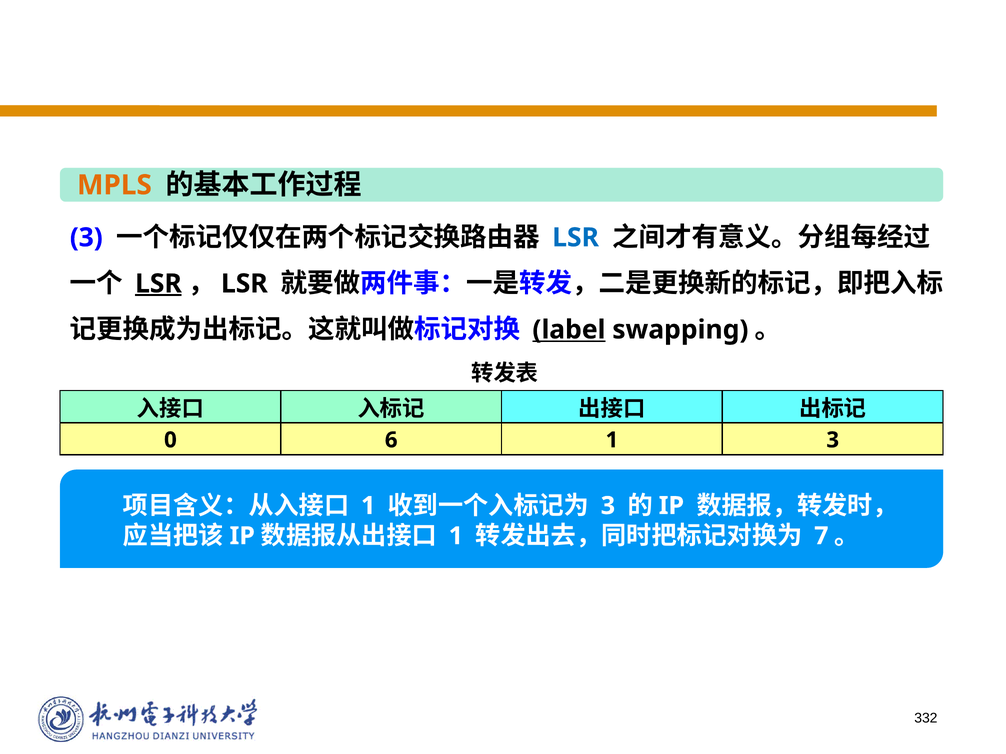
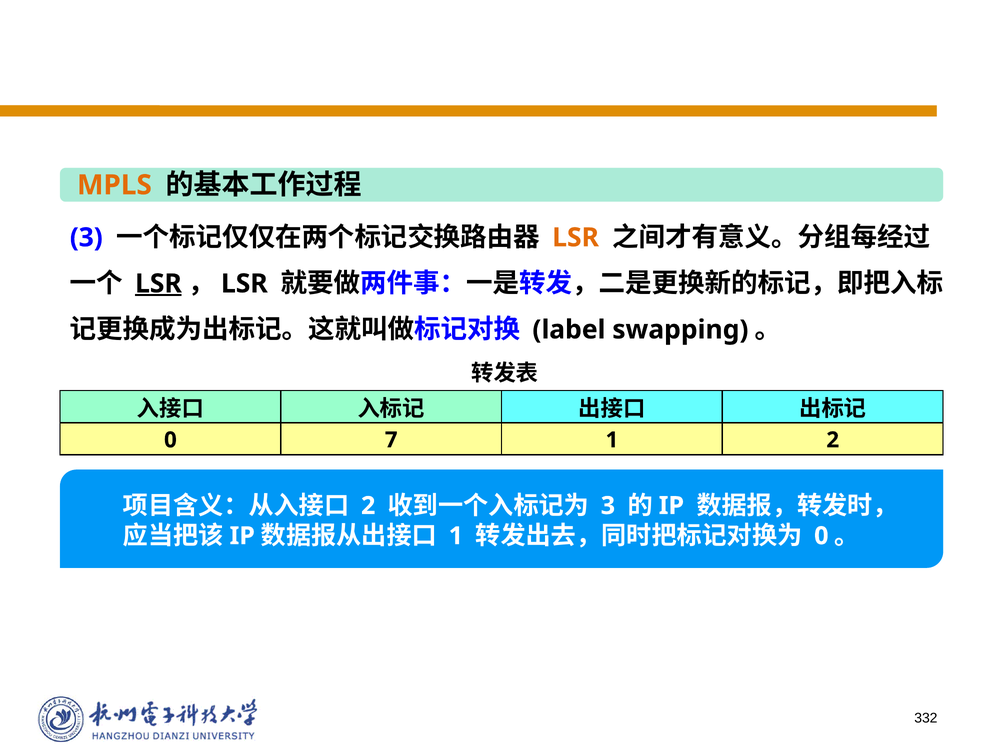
LSR at (576, 238) colour: blue -> orange
label underline: present -> none
6: 6 -> 7
1 3: 3 -> 2
1 at (368, 506): 1 -> 2
7 at (821, 536): 7 -> 0
